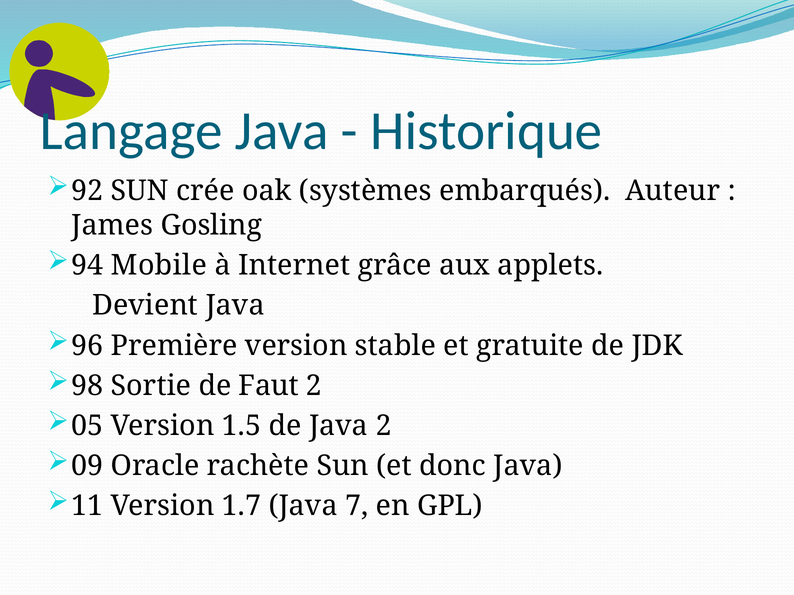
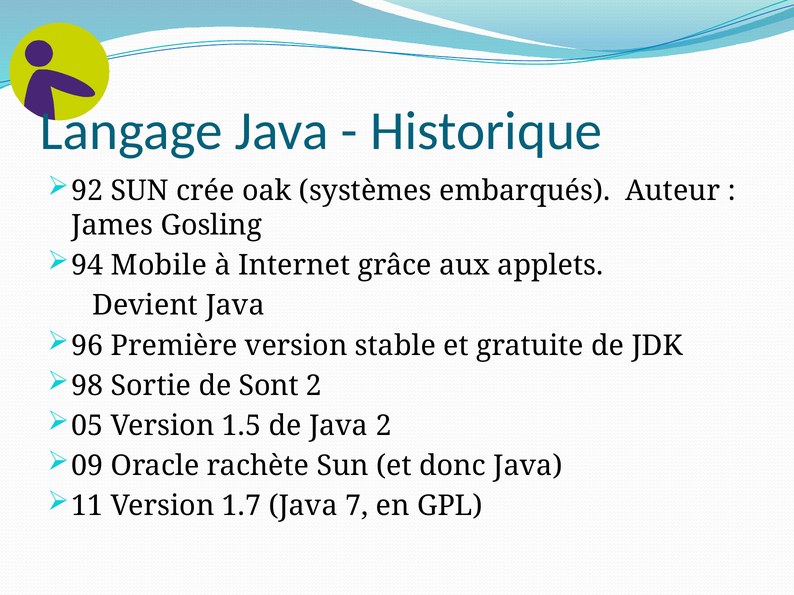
Faut: Faut -> Sont
